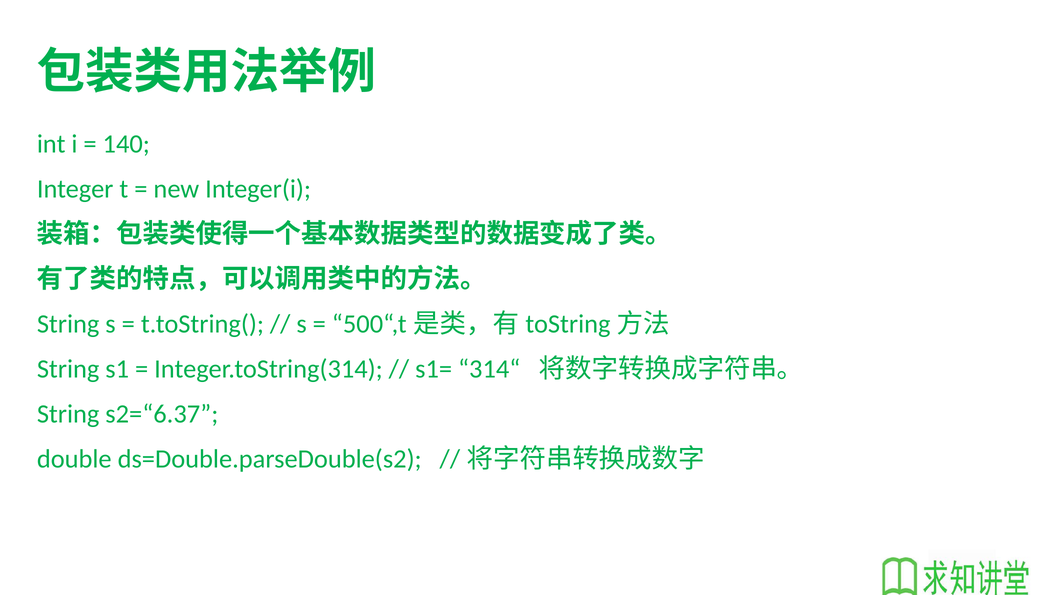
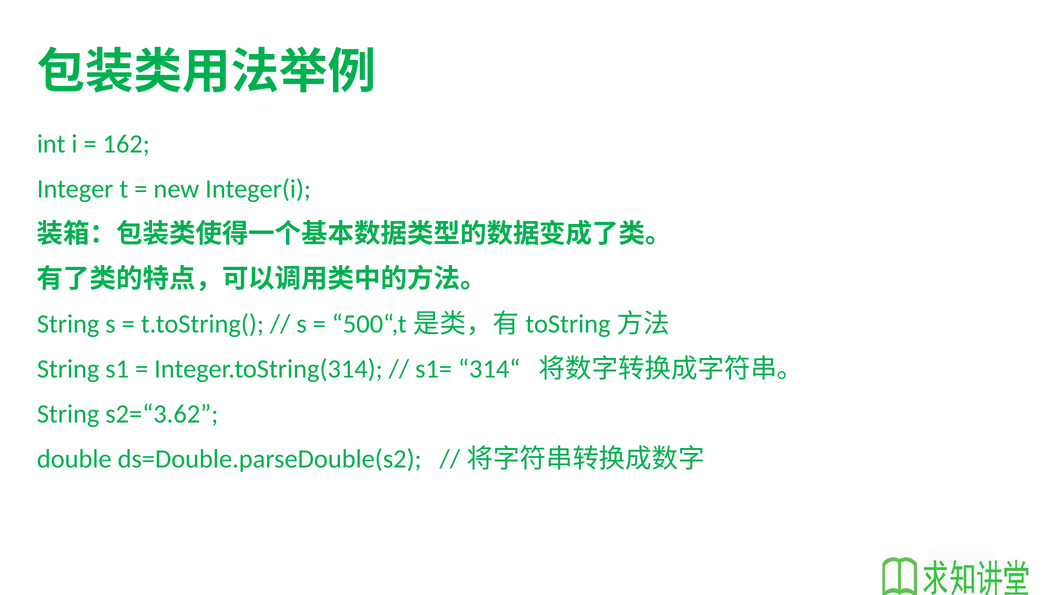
140: 140 -> 162
s2=“6.37: s2=“6.37 -> s2=“3.62
